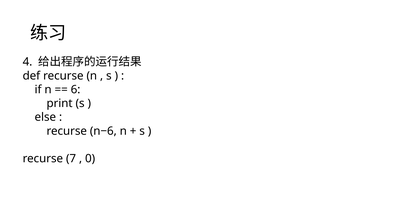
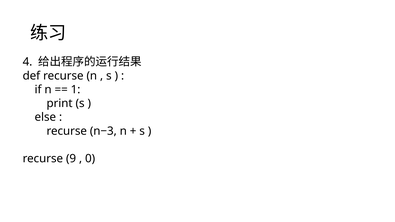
6: 6 -> 1
n−6: n−6 -> n−3
7: 7 -> 9
